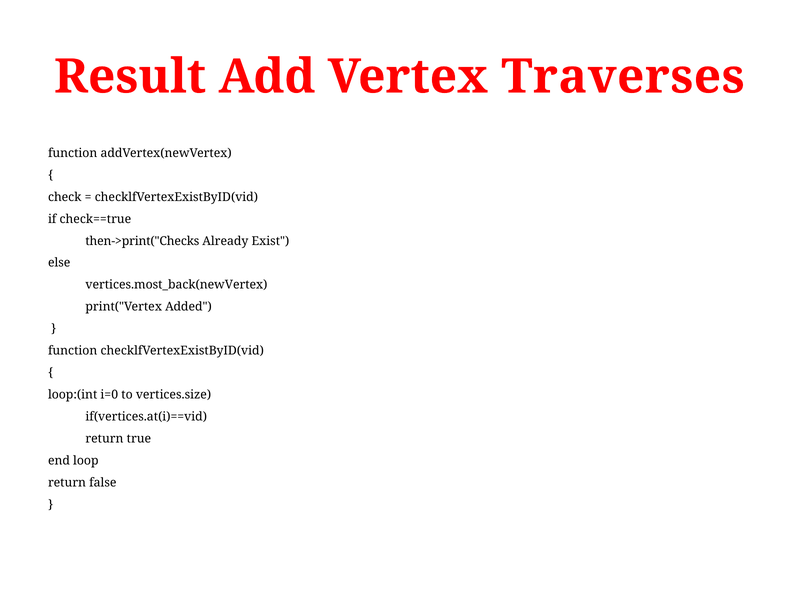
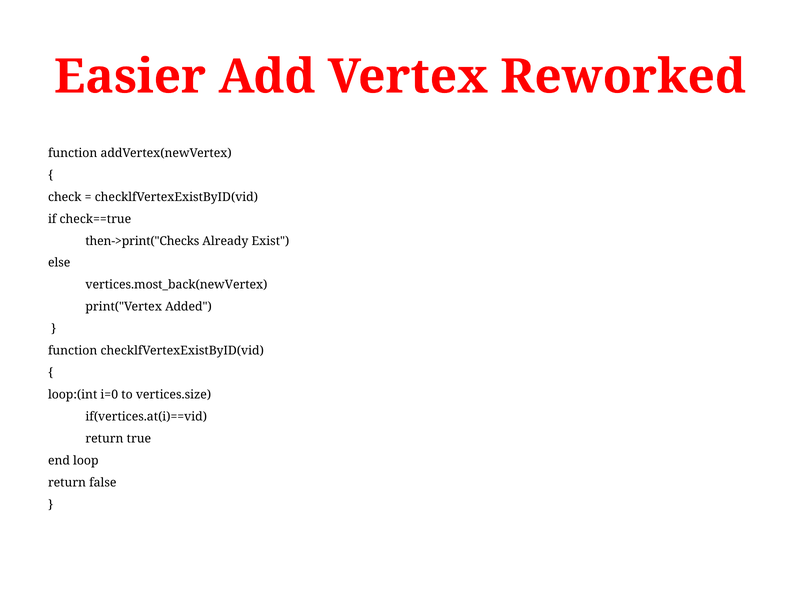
Result: Result -> Easier
Traverses: Traverses -> Reworked
